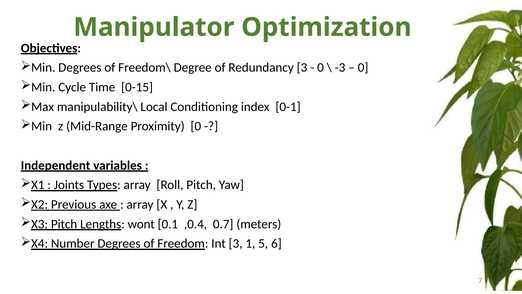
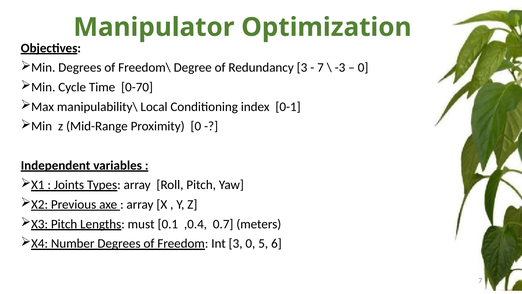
0 at (320, 68): 0 -> 7
0-15: 0-15 -> 0-70
wont: wont -> must
3 1: 1 -> 0
